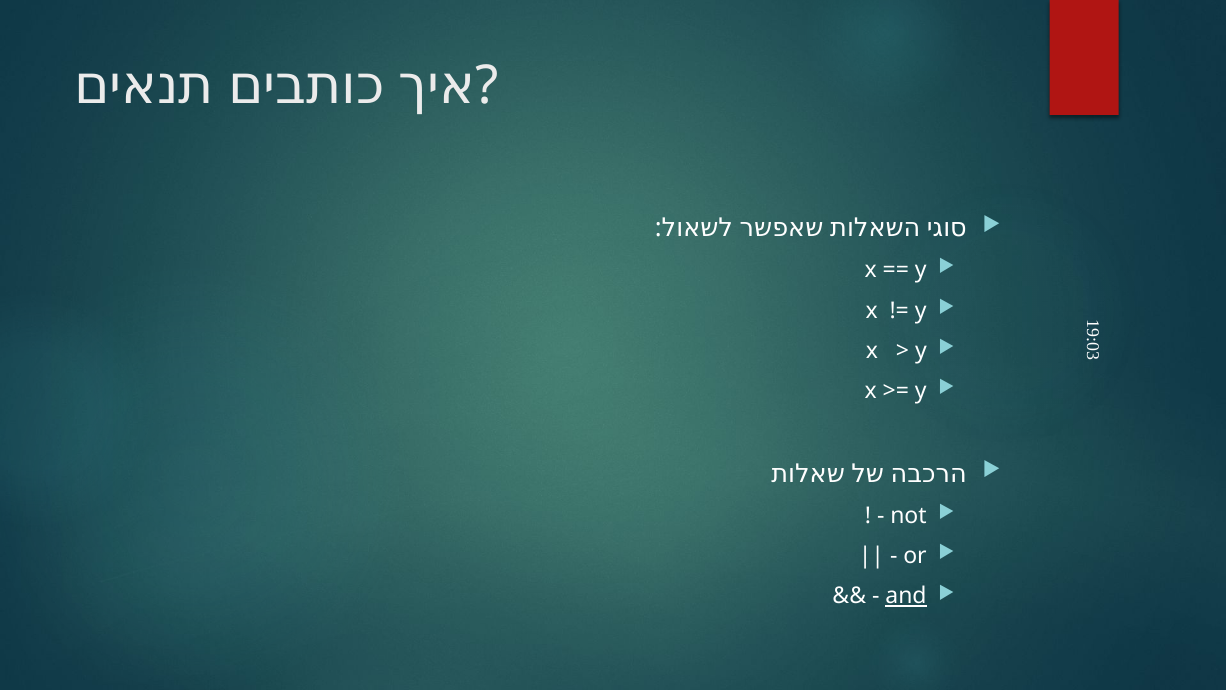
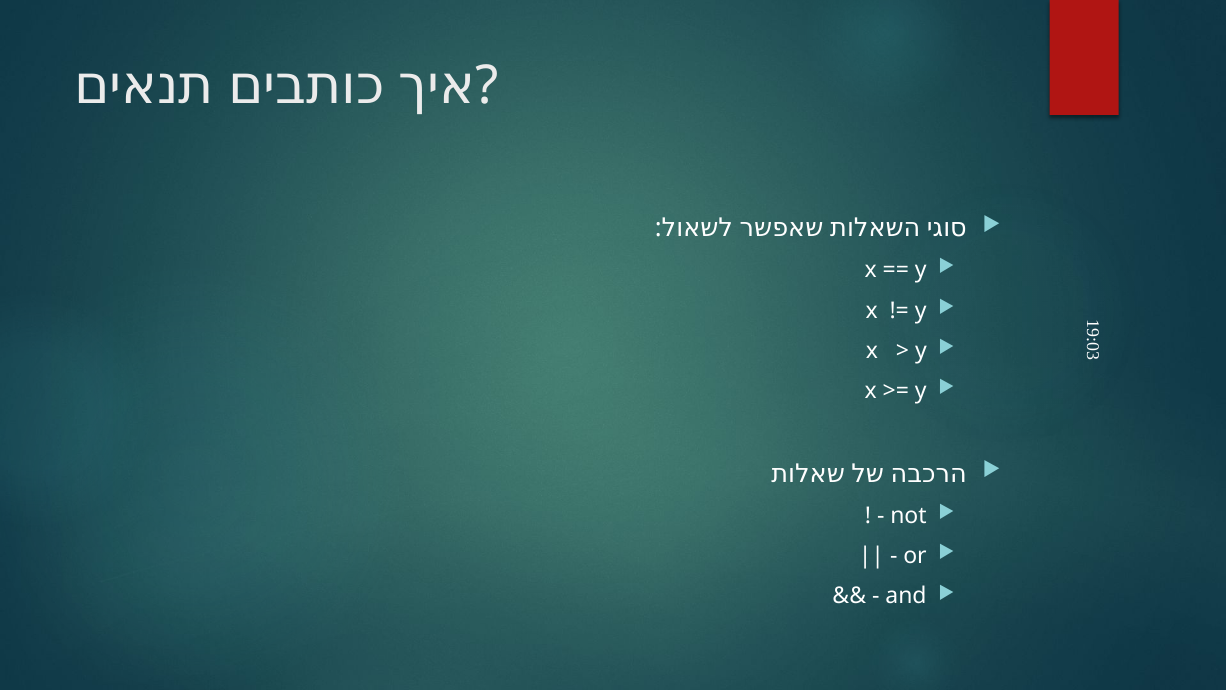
and underline: present -> none
